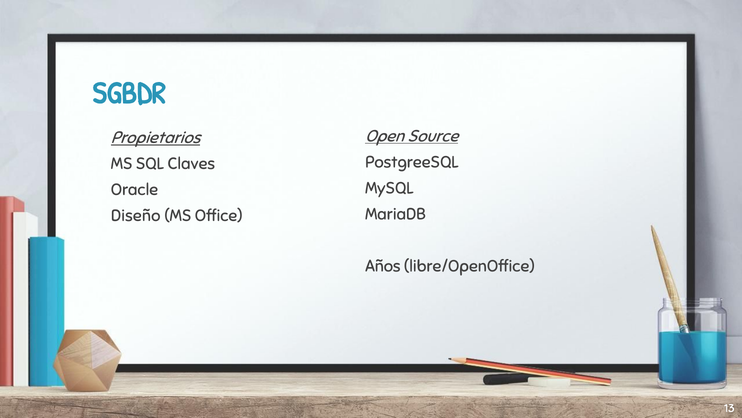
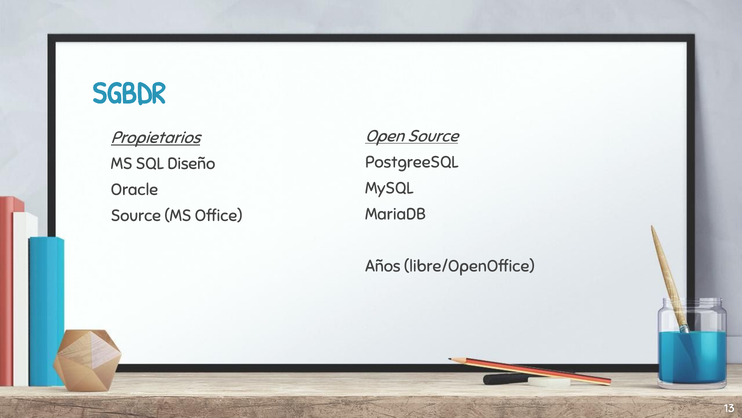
Claves: Claves -> Diseño
Diseño at (136, 215): Diseño -> Source
